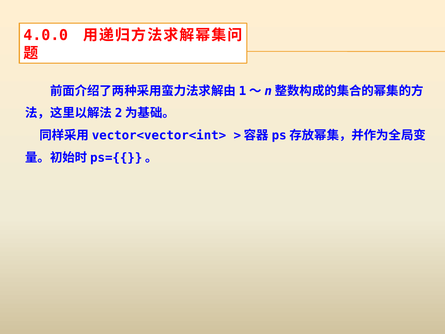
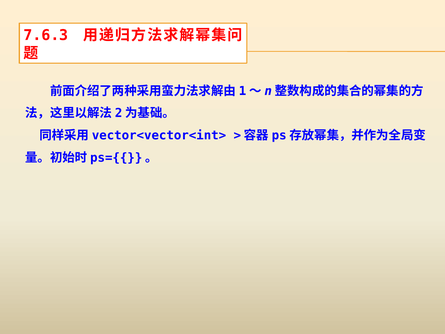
4.0.0: 4.0.0 -> 7.6.3
